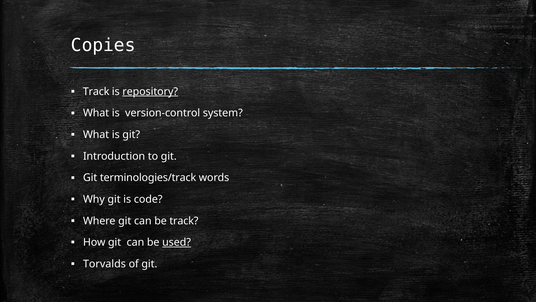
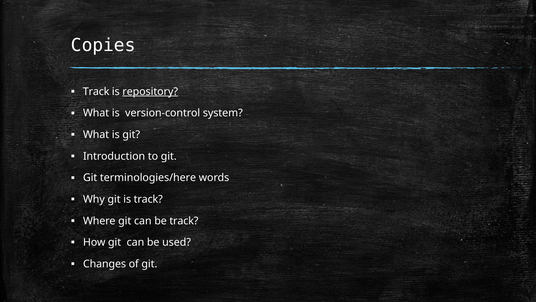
terminologies/track: terminologies/track -> terminologies/here
is code: code -> track
used underline: present -> none
Torvalds: Torvalds -> Changes
